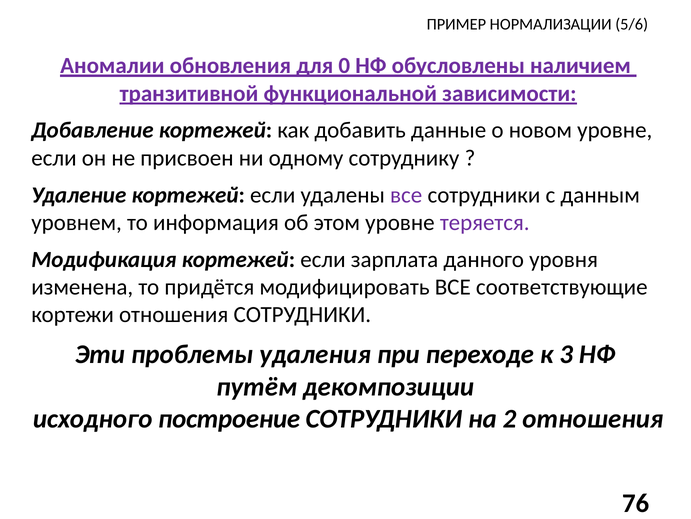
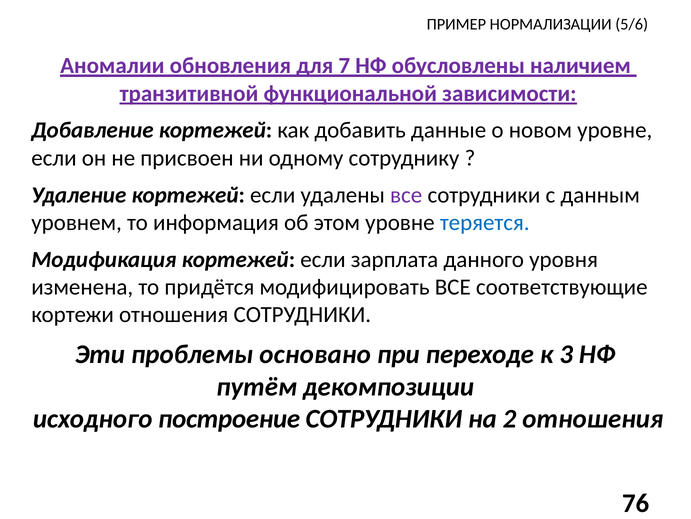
0: 0 -> 7
теряется colour: purple -> blue
удаления: удаления -> основано
